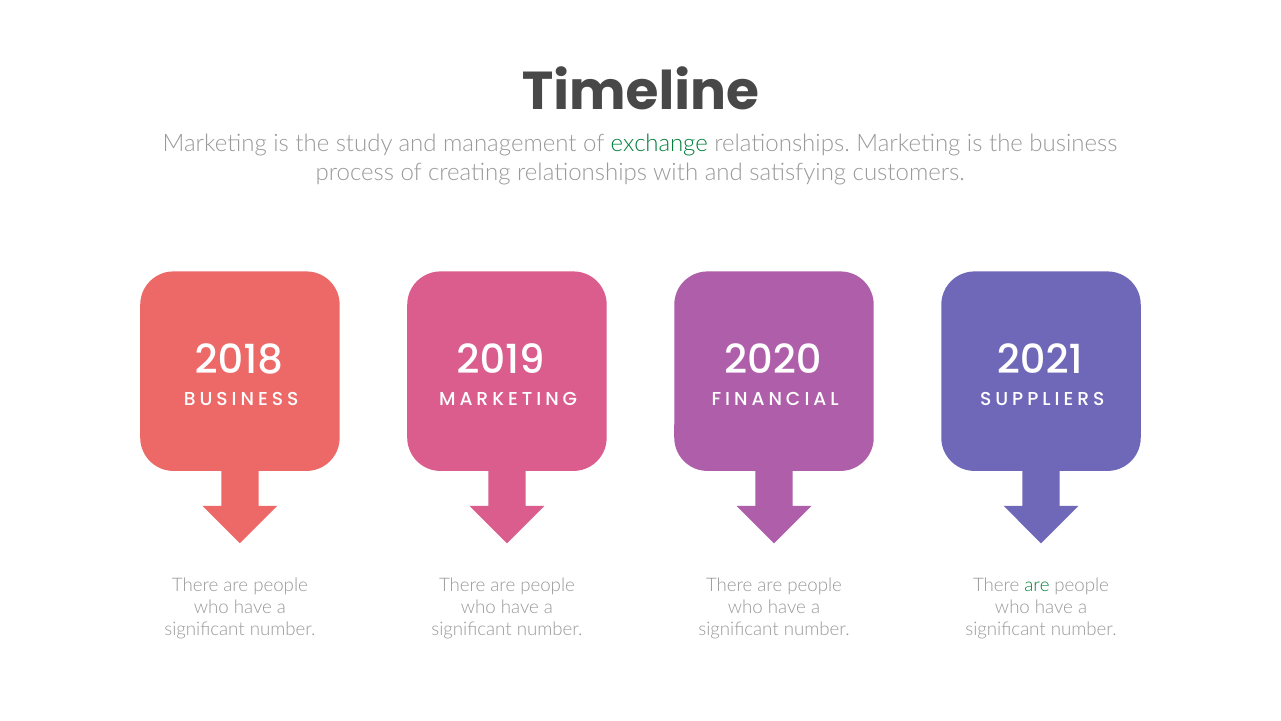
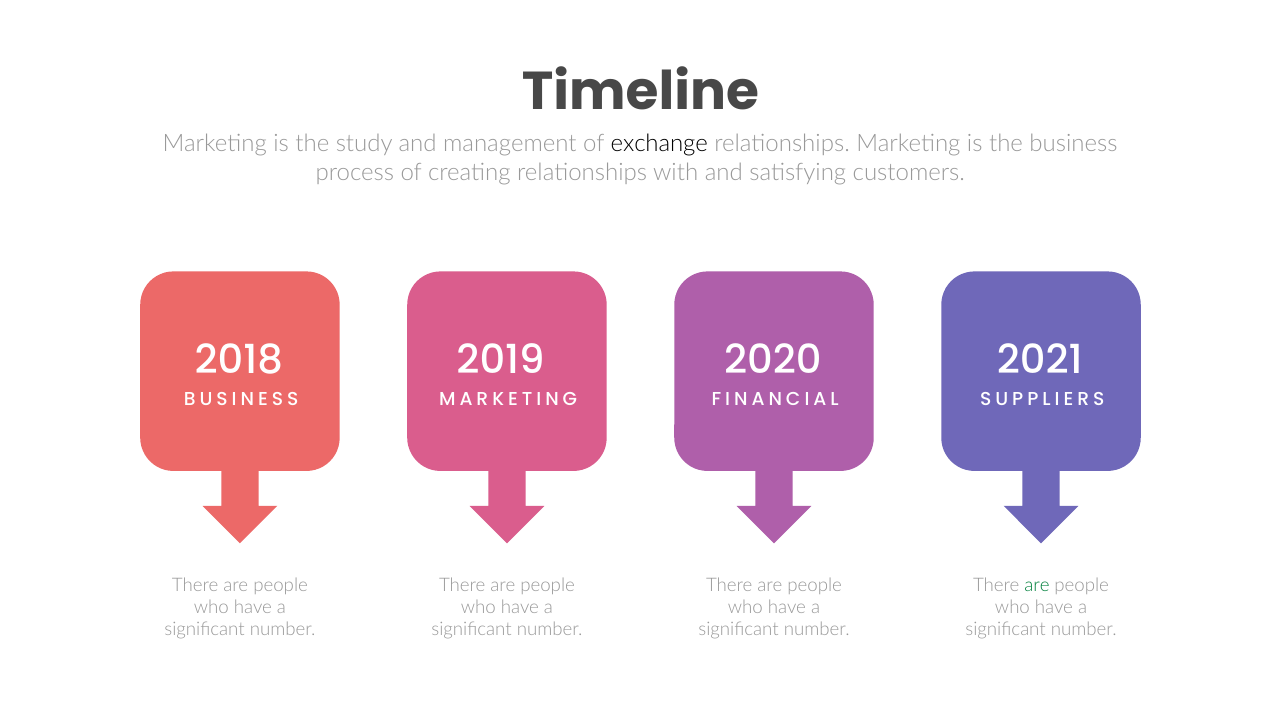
exchange colour: green -> black
